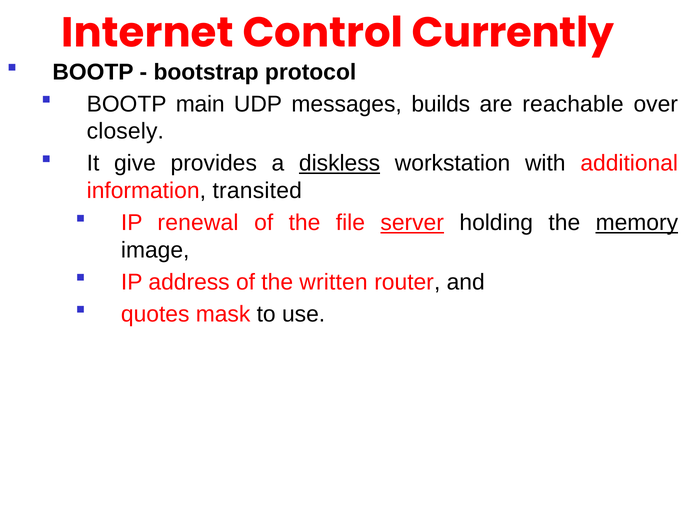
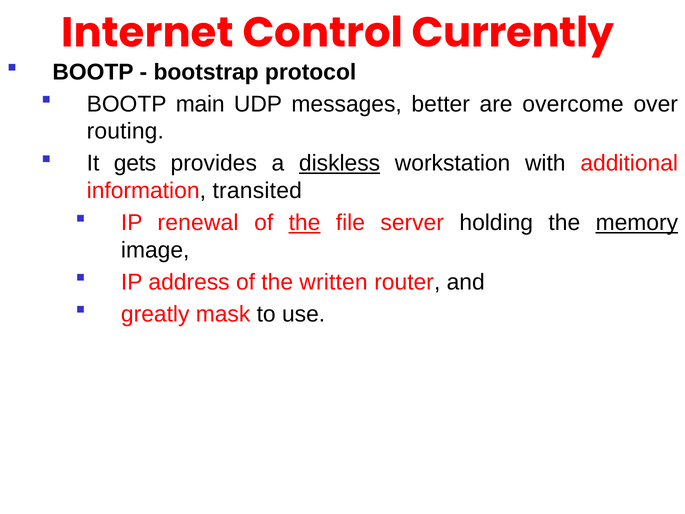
builds: builds -> better
reachable: reachable -> overcome
closely: closely -> routing
give: give -> gets
the at (305, 223) underline: none -> present
server underline: present -> none
quotes: quotes -> greatly
